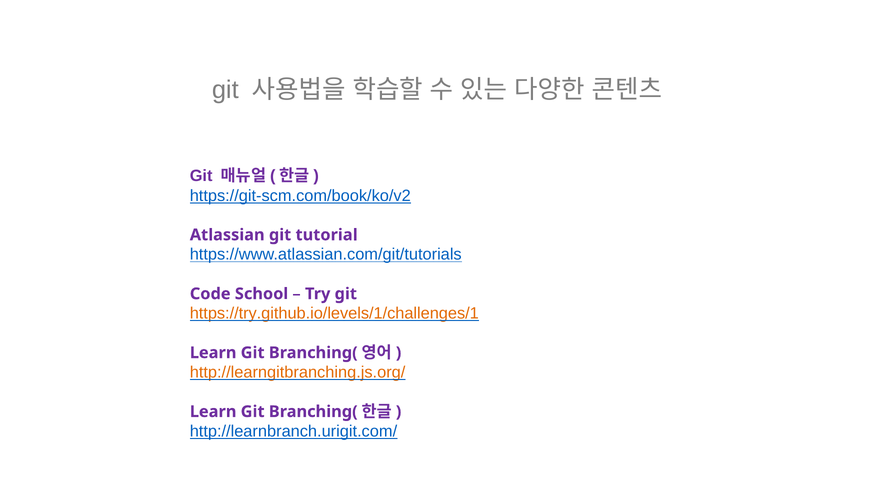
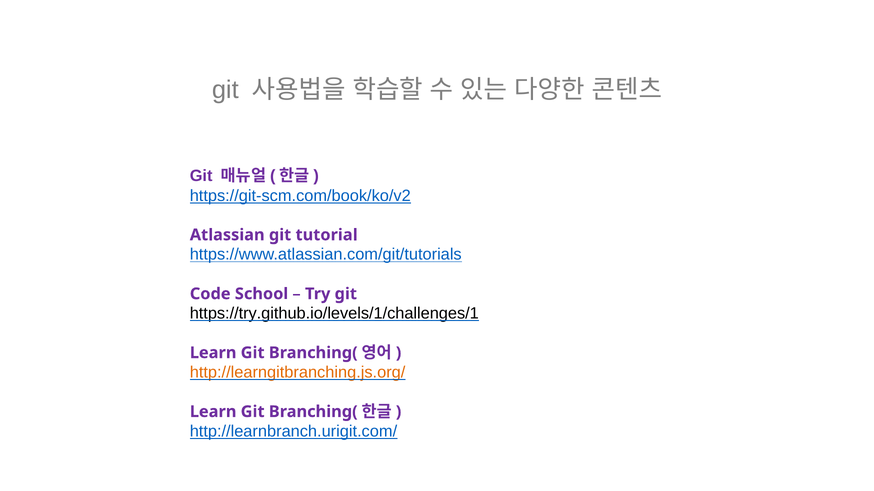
https://try.github.io/levels/1/challenges/1 colour: orange -> black
